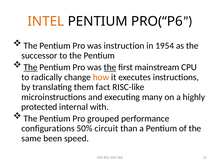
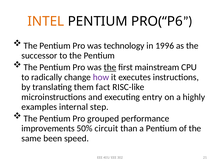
instruction: instruction -> technology
1954: 1954 -> 1996
The at (31, 67) underline: present -> none
how colour: orange -> purple
many: many -> entry
protected: protected -> examples
with: with -> step
configurations: configurations -> improvements
